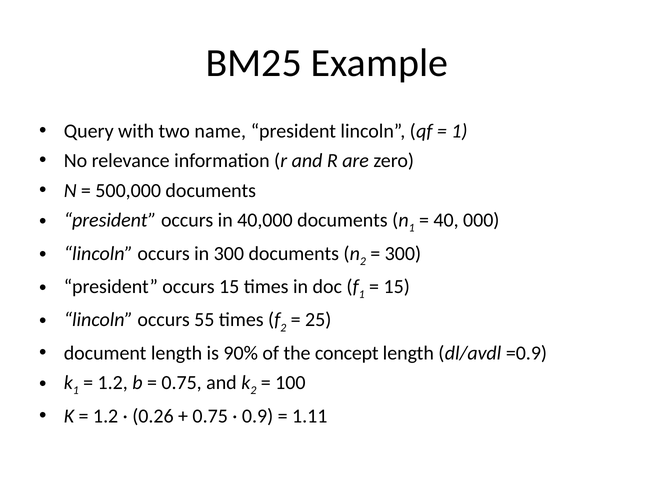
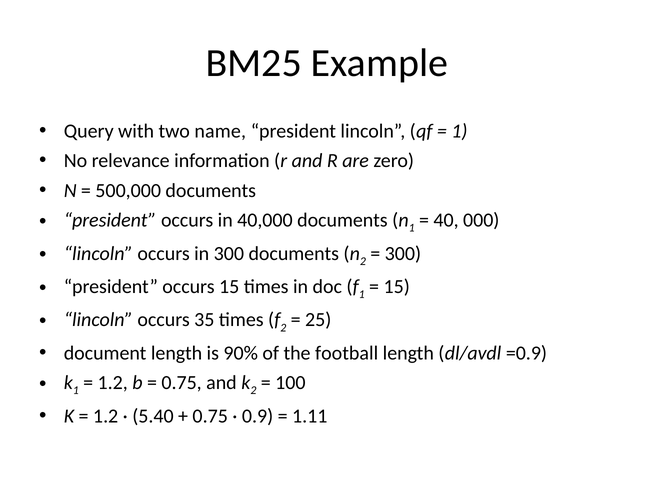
55: 55 -> 35
concept: concept -> football
0.26: 0.26 -> 5.40
